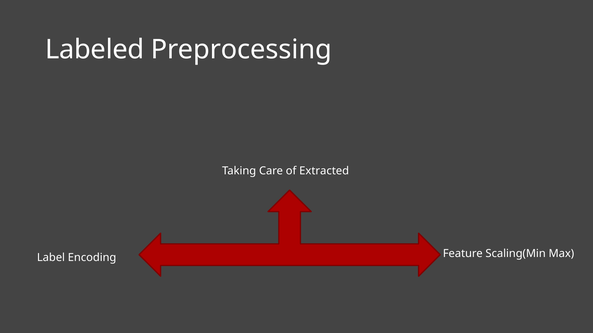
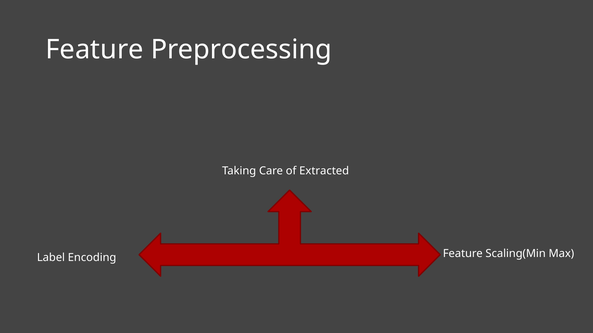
Labeled at (95, 50): Labeled -> Feature
